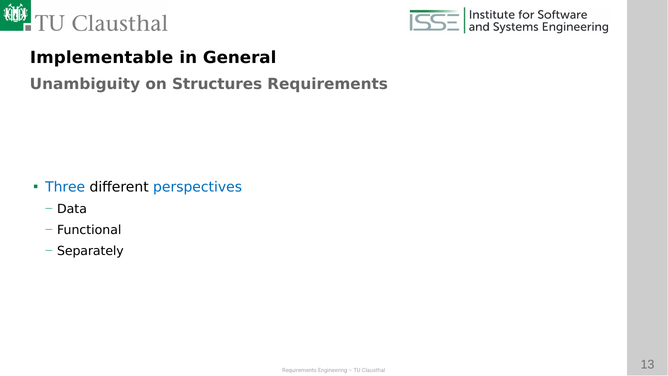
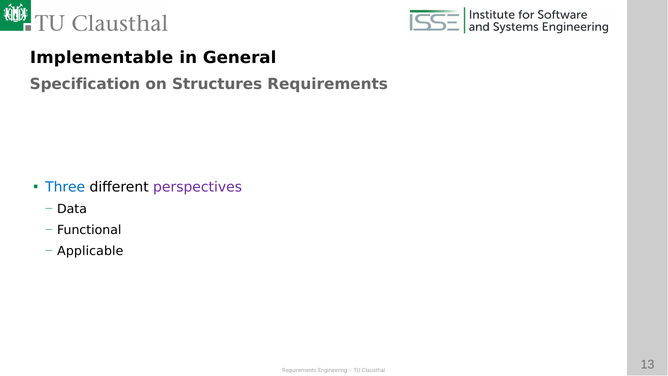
Unambiguity: Unambiguity -> Specification
perspectives colour: blue -> purple
Separately: Separately -> Applicable
